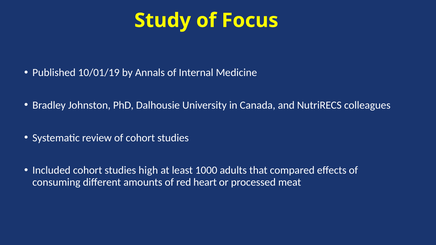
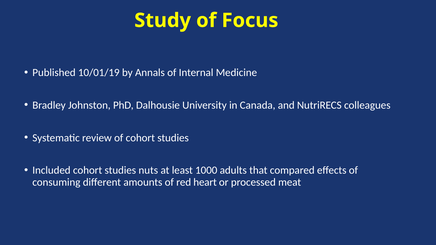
high: high -> nuts
